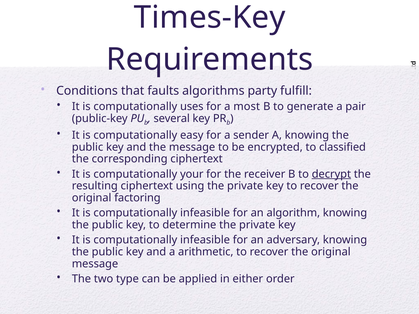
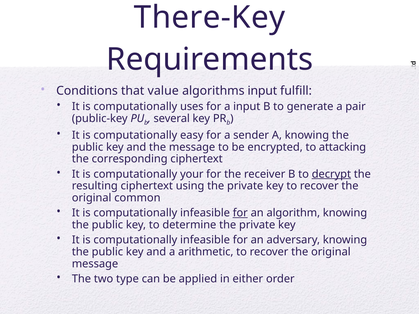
Times-Key: Times-Key -> There-Key
faults: faults -> value
algorithms party: party -> input
a most: most -> input
classified: classified -> attacking
factoring: factoring -> common
for at (240, 213) underline: none -> present
